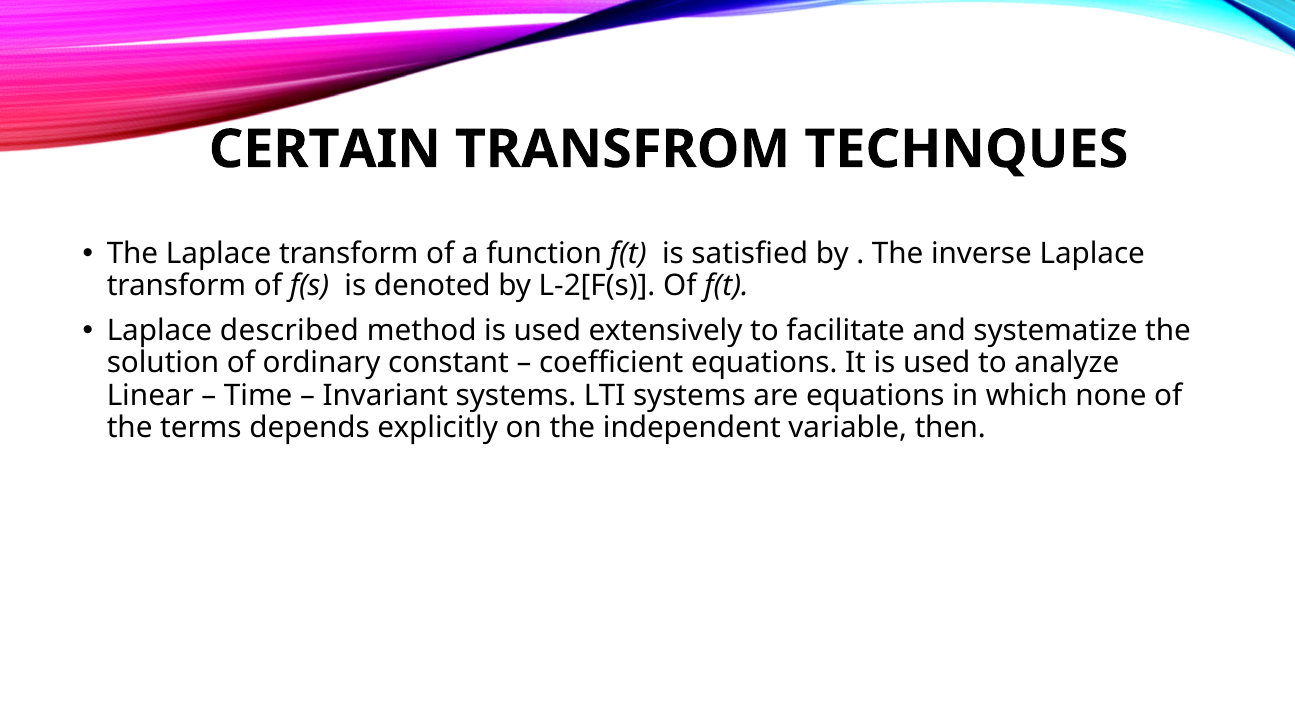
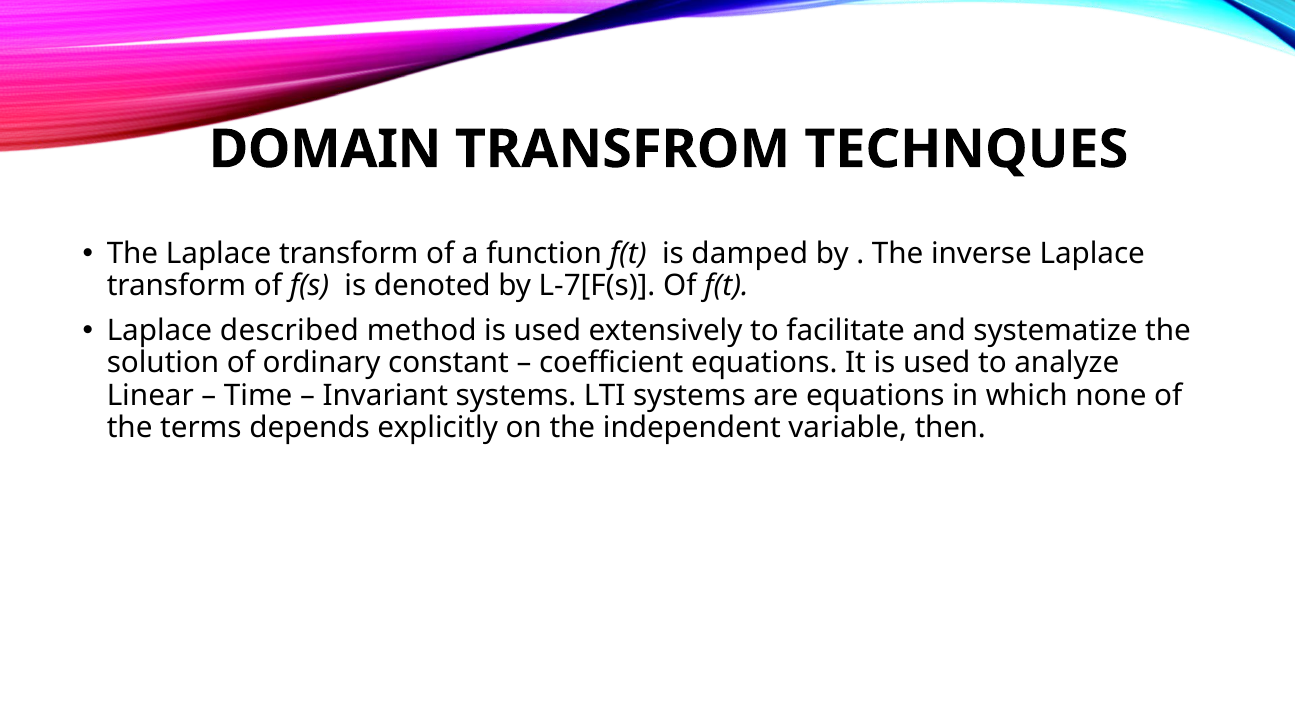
CERTAIN: CERTAIN -> DOMAIN
satisfied: satisfied -> damped
L-2[F(s: L-2[F(s -> L-7[F(s
